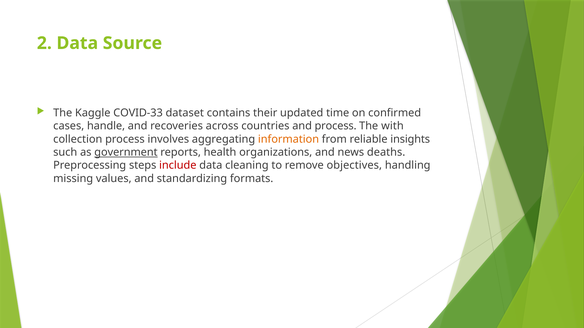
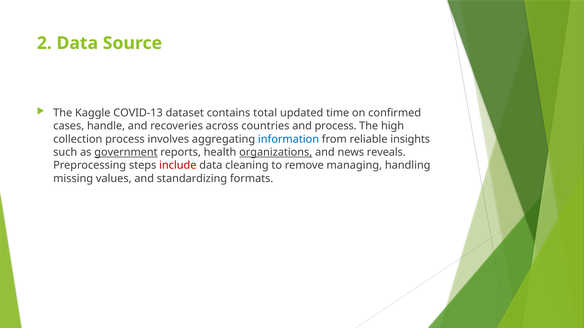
COVID-33: COVID-33 -> COVID-13
their: their -> total
with: with -> high
information colour: orange -> blue
organizations underline: none -> present
deaths: deaths -> reveals
objectives: objectives -> managing
